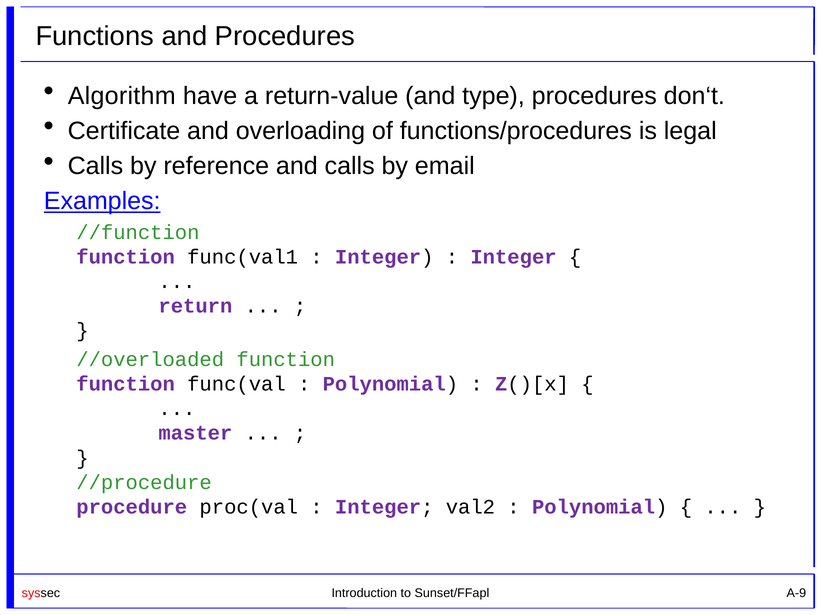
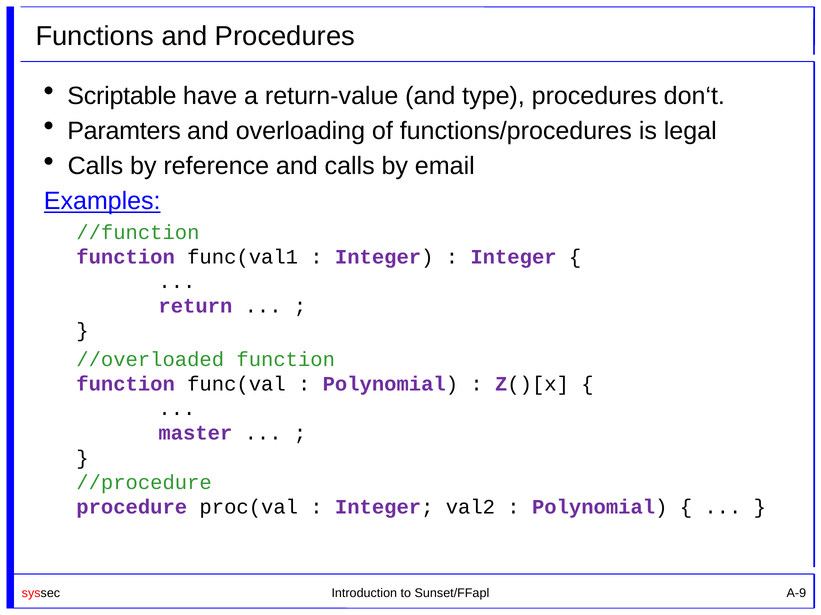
Algorithm: Algorithm -> Scriptable
Certificate: Certificate -> Paramters
